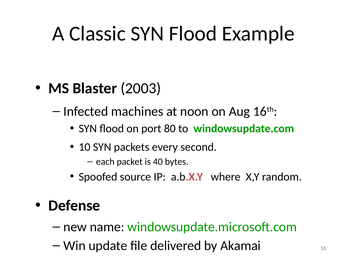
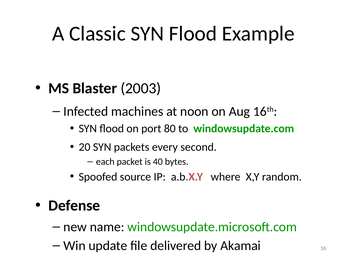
10: 10 -> 20
